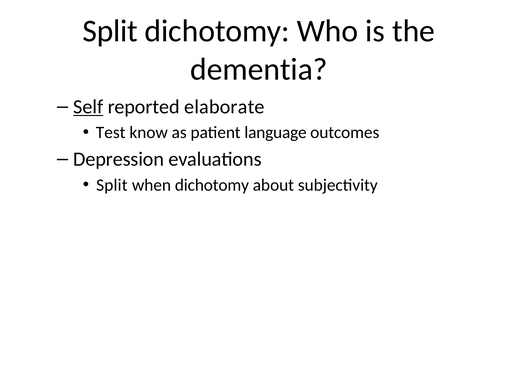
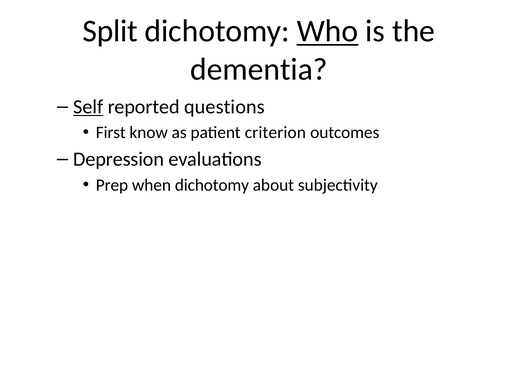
Who underline: none -> present
elaborate: elaborate -> questions
Test: Test -> First
language: language -> criterion
Split at (112, 185): Split -> Prep
